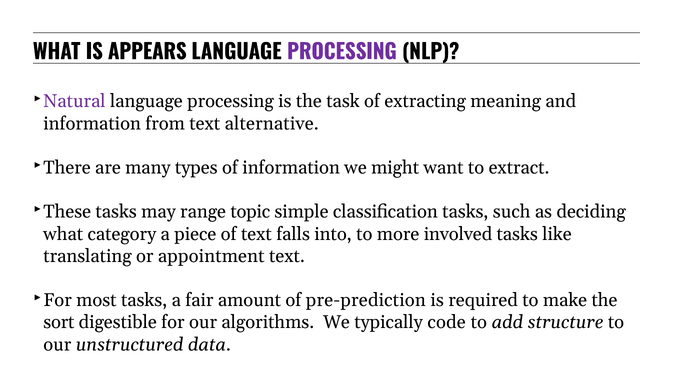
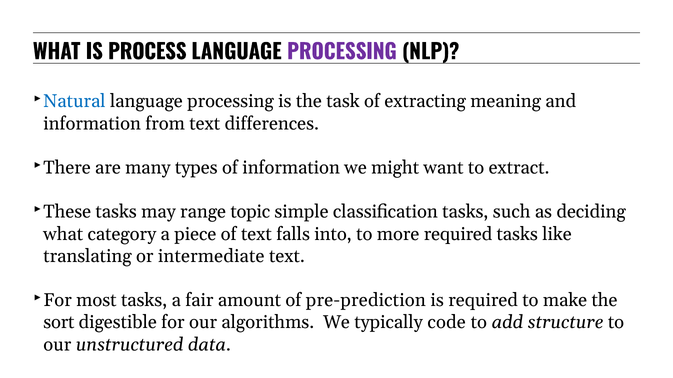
APPEARS: APPEARS -> PROCESS
Natural colour: purple -> blue
alternative: alternative -> differences
more involved: involved -> required
appointment: appointment -> intermediate
